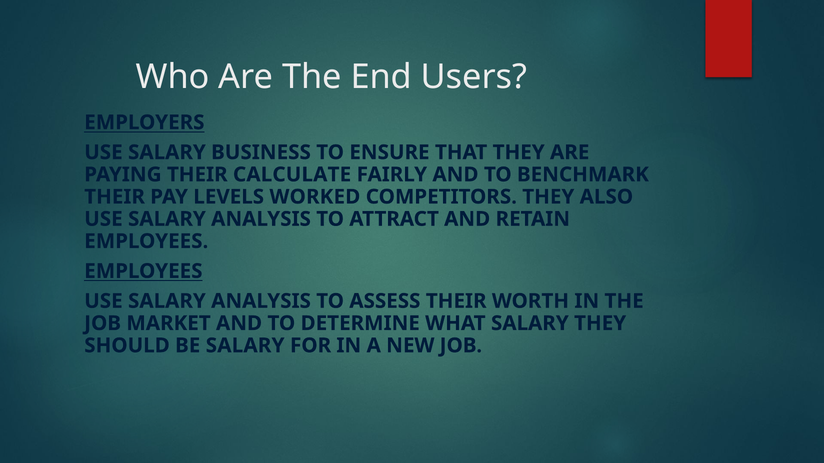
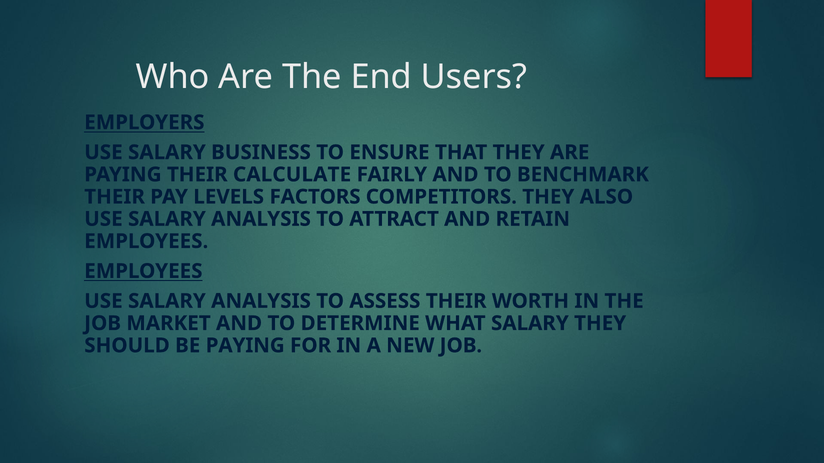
WORKED: WORKED -> FACTORS
BE SALARY: SALARY -> PAYING
